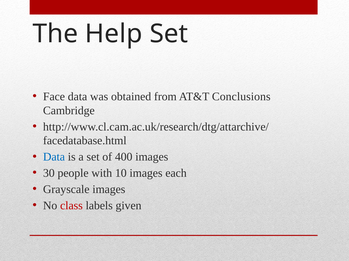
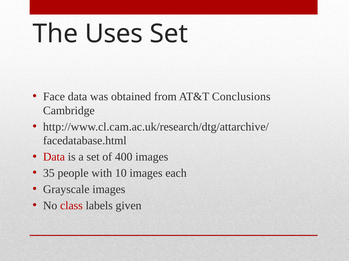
Help: Help -> Uses
Data at (54, 157) colour: blue -> red
30: 30 -> 35
